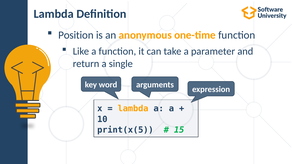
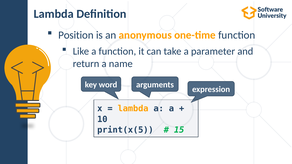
single: single -> name
